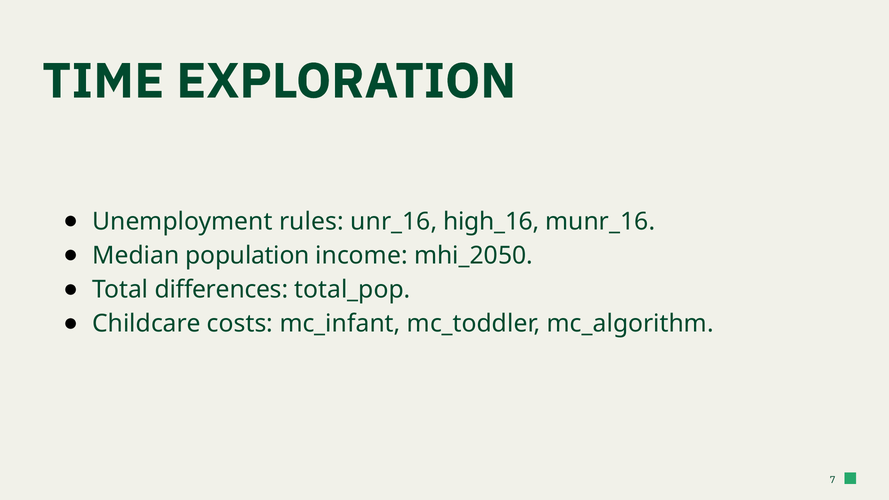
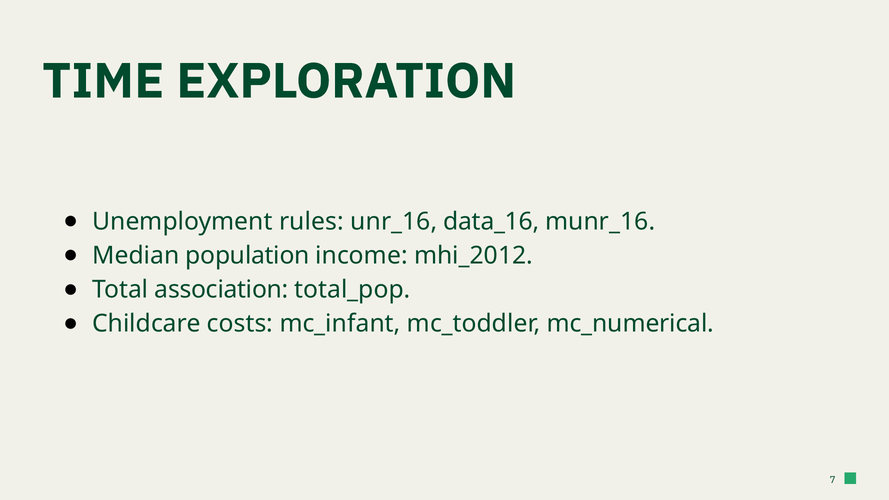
high_16: high_16 -> data_16
mhi_2050: mhi_2050 -> mhi_2012
differences: differences -> association
mc_algorithm: mc_algorithm -> mc_numerical
